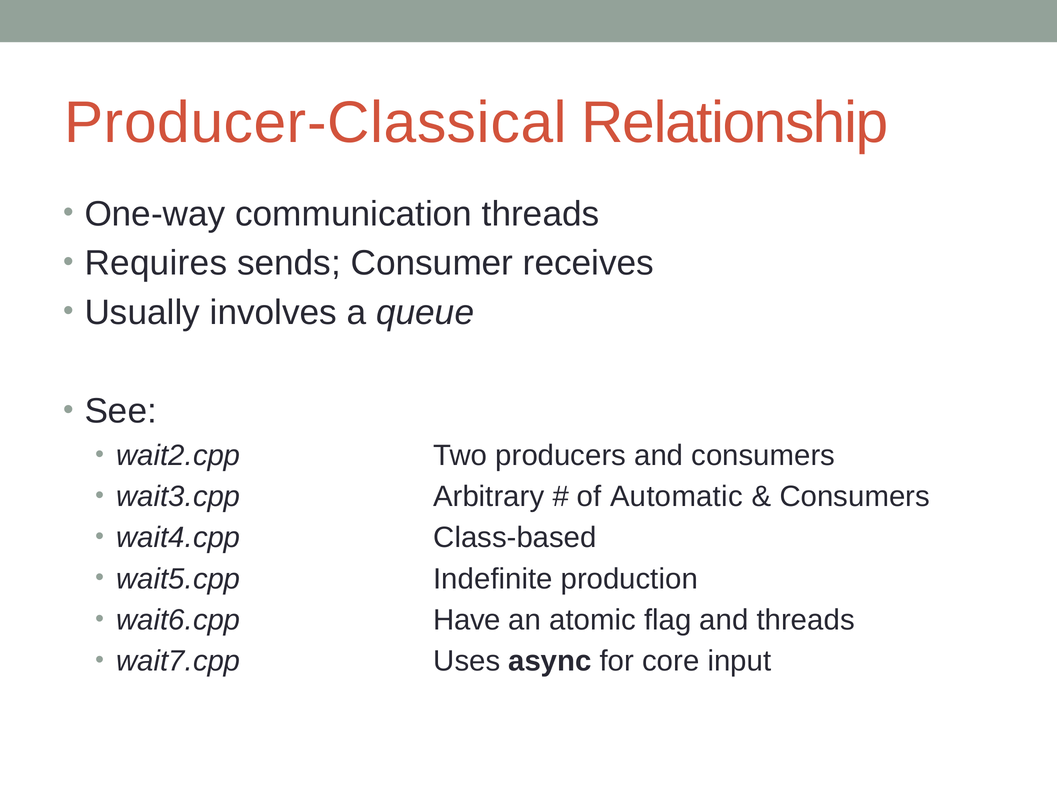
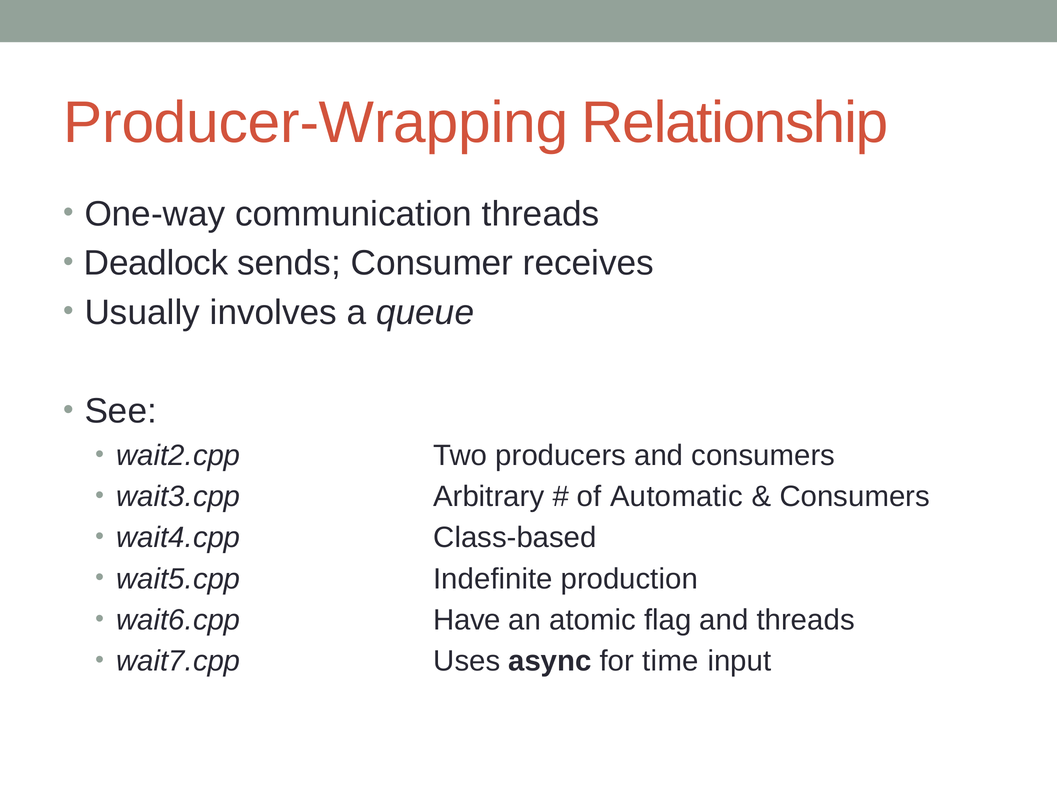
Producer-Classical: Producer-Classical -> Producer-Wrapping
Requires: Requires -> Deadlock
core: core -> time
